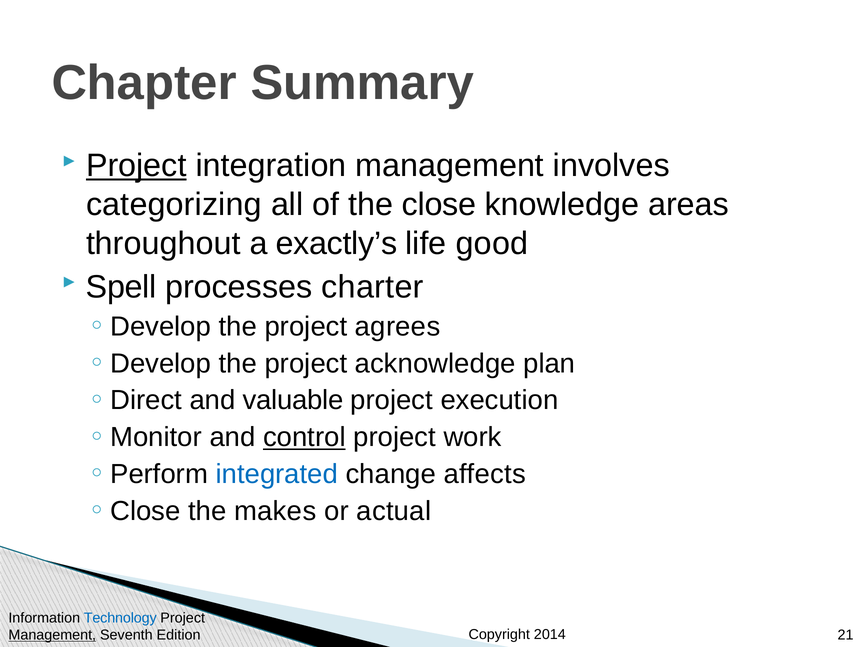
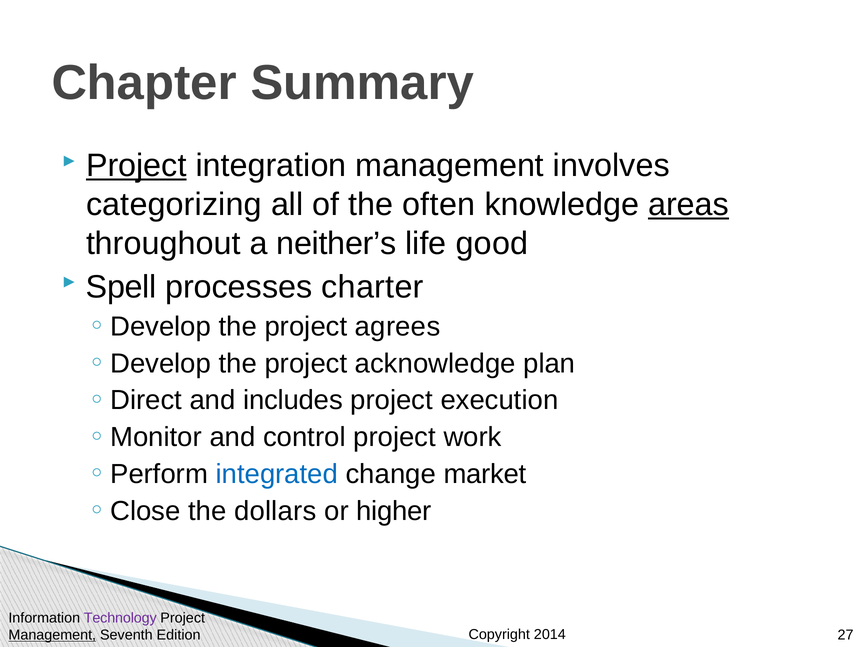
close: close -> often
areas underline: none -> present
exactly’s: exactly’s -> neither’s
valuable: valuable -> includes
control underline: present -> none
affects: affects -> market
makes: makes -> dollars
actual: actual -> higher
Technology colour: blue -> purple
21: 21 -> 27
